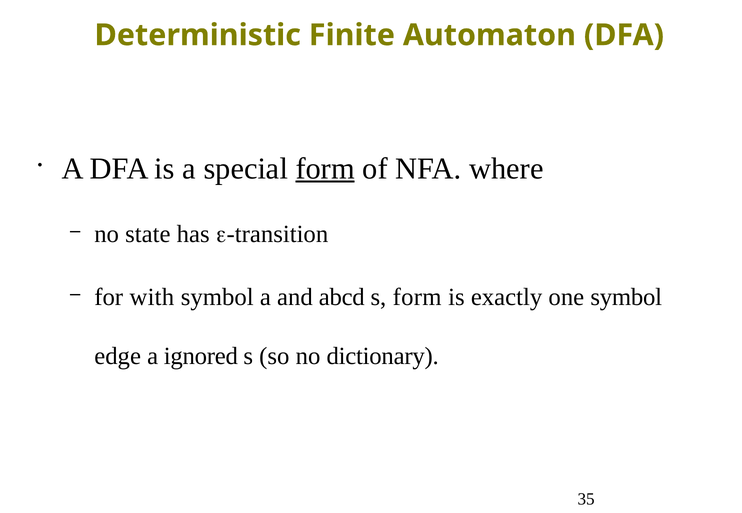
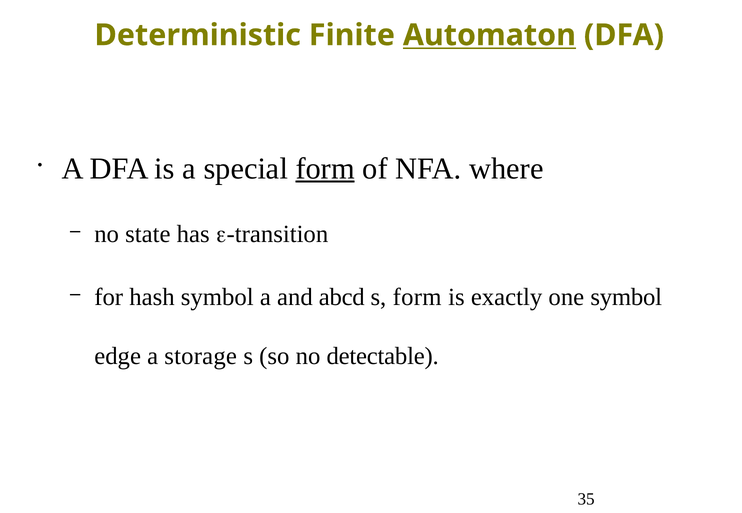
Automaton underline: none -> present
with: with -> hash
ignored: ignored -> storage
dictionary: dictionary -> detectable
